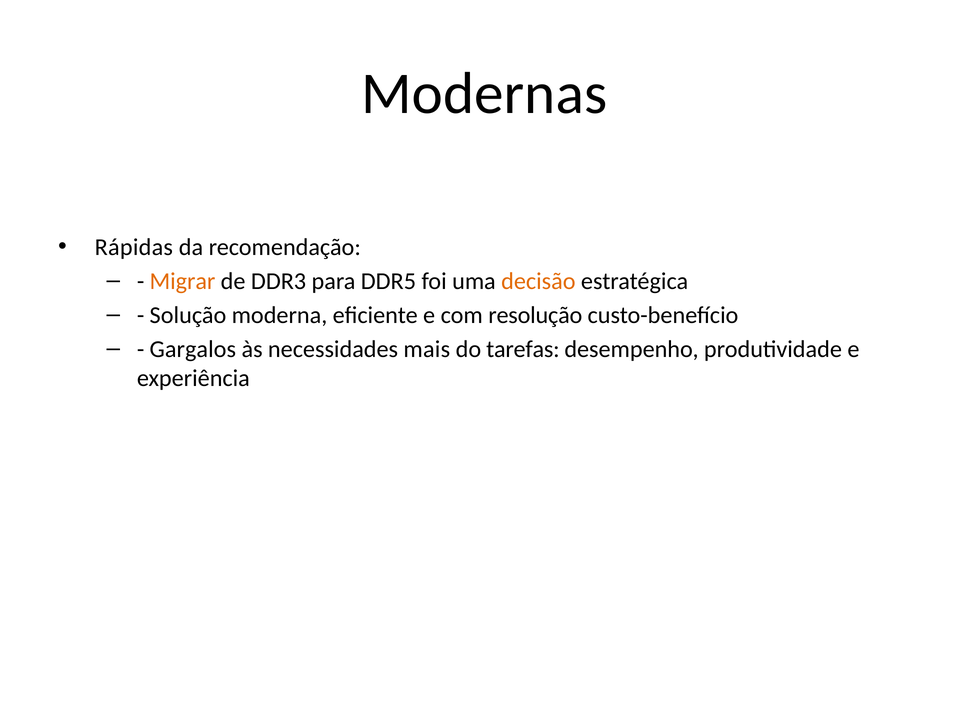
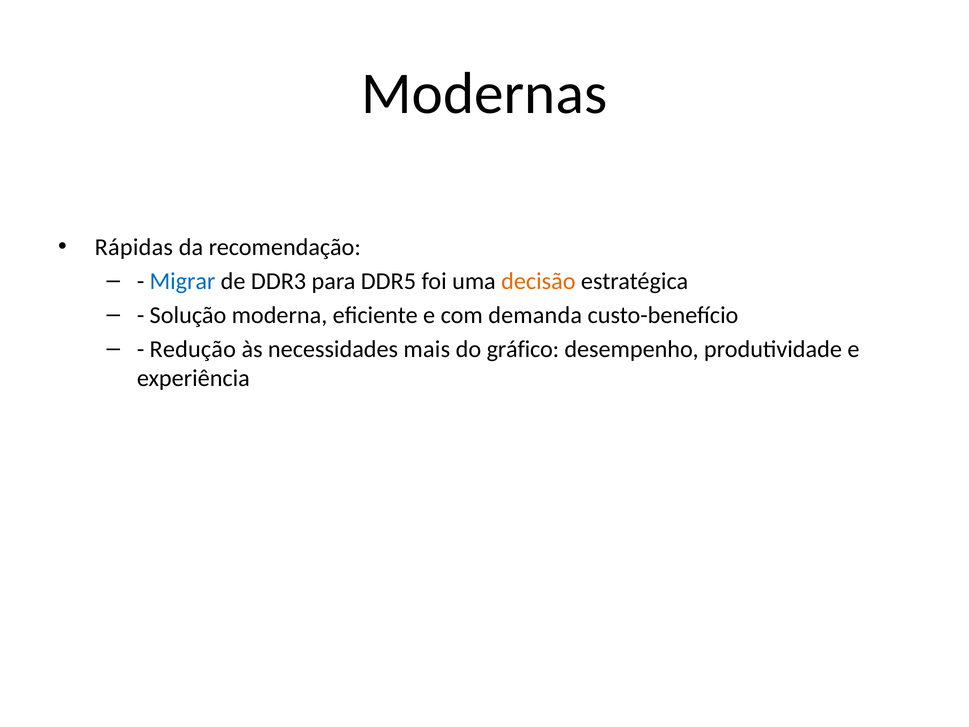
Migrar colour: orange -> blue
resolução: resolução -> demanda
Gargalos: Gargalos -> Redução
tarefas: tarefas -> gráfico
